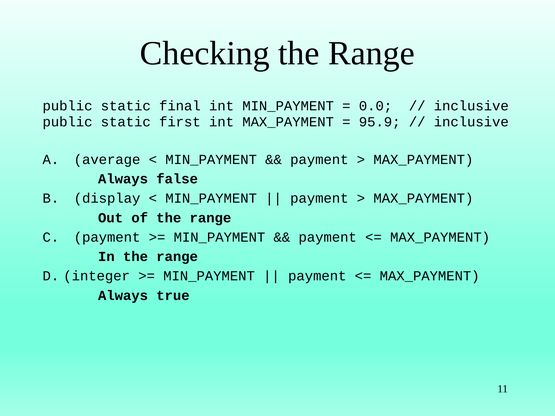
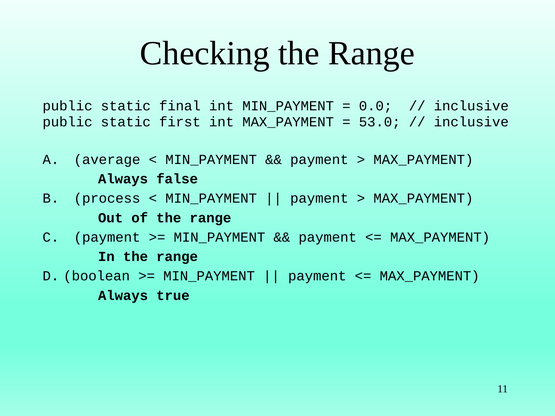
95.9: 95.9 -> 53.0
display: display -> process
integer: integer -> boolean
